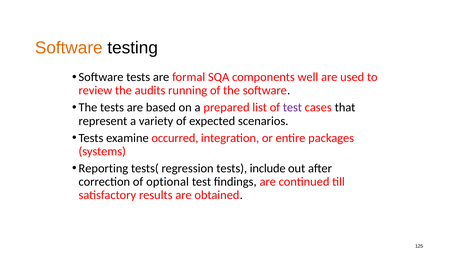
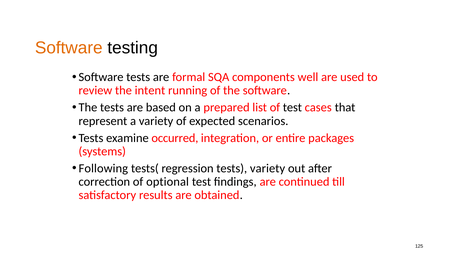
audits: audits -> intent
test at (292, 107) colour: purple -> black
Reporting: Reporting -> Following
tests include: include -> variety
